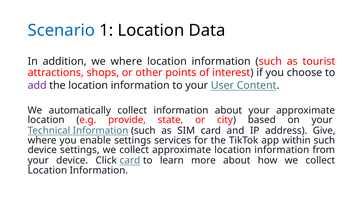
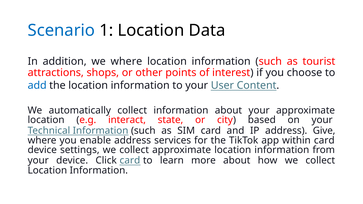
add colour: purple -> blue
provide: provide -> interact
enable settings: settings -> address
within such: such -> card
